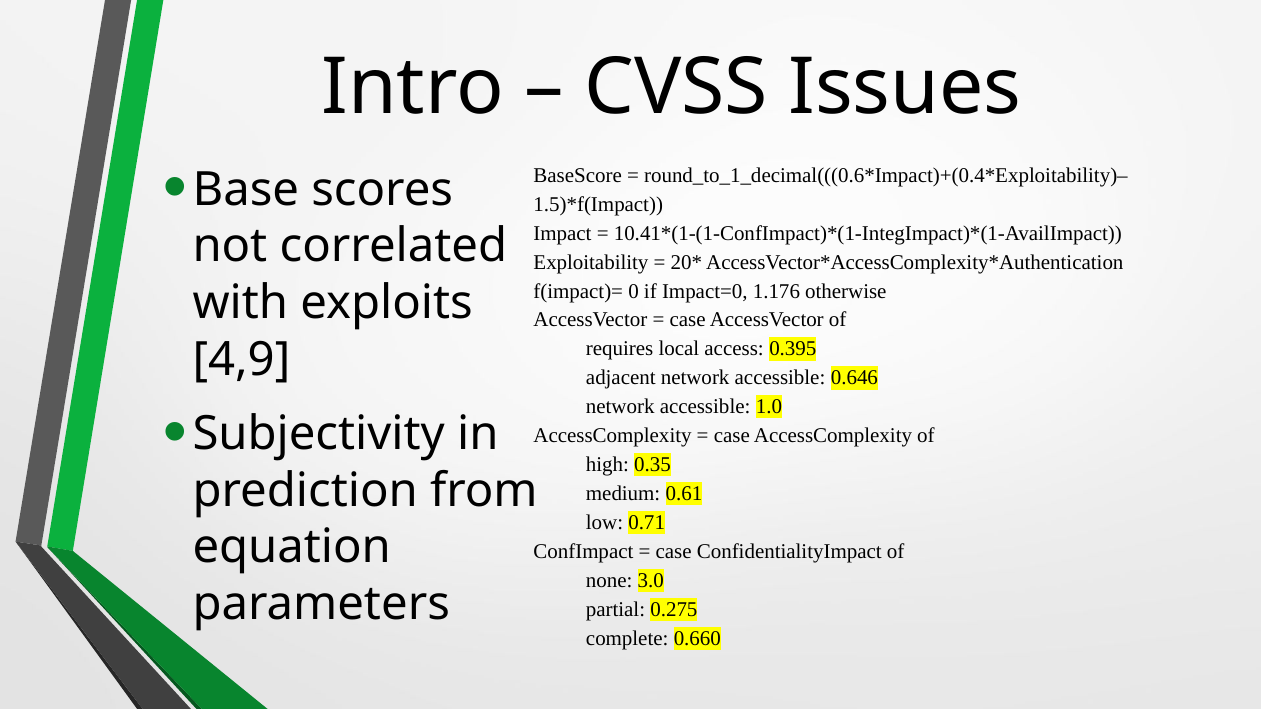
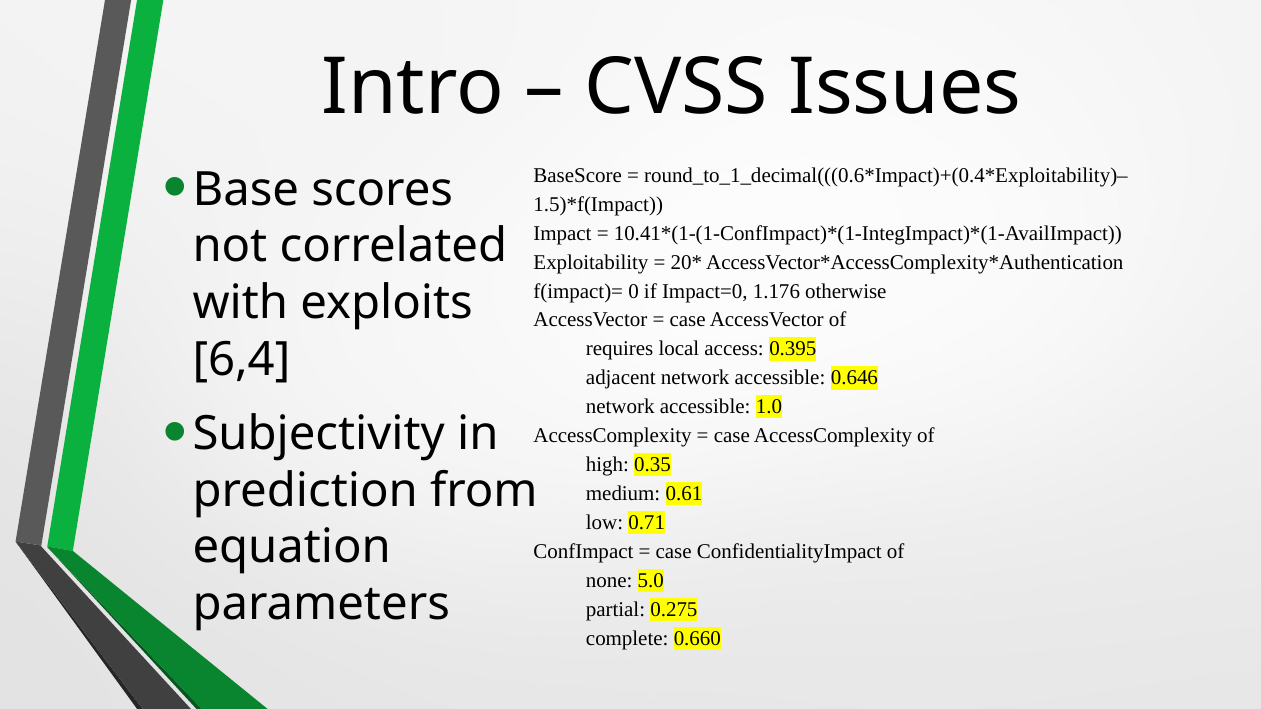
4,9: 4,9 -> 6,4
3.0: 3.0 -> 5.0
